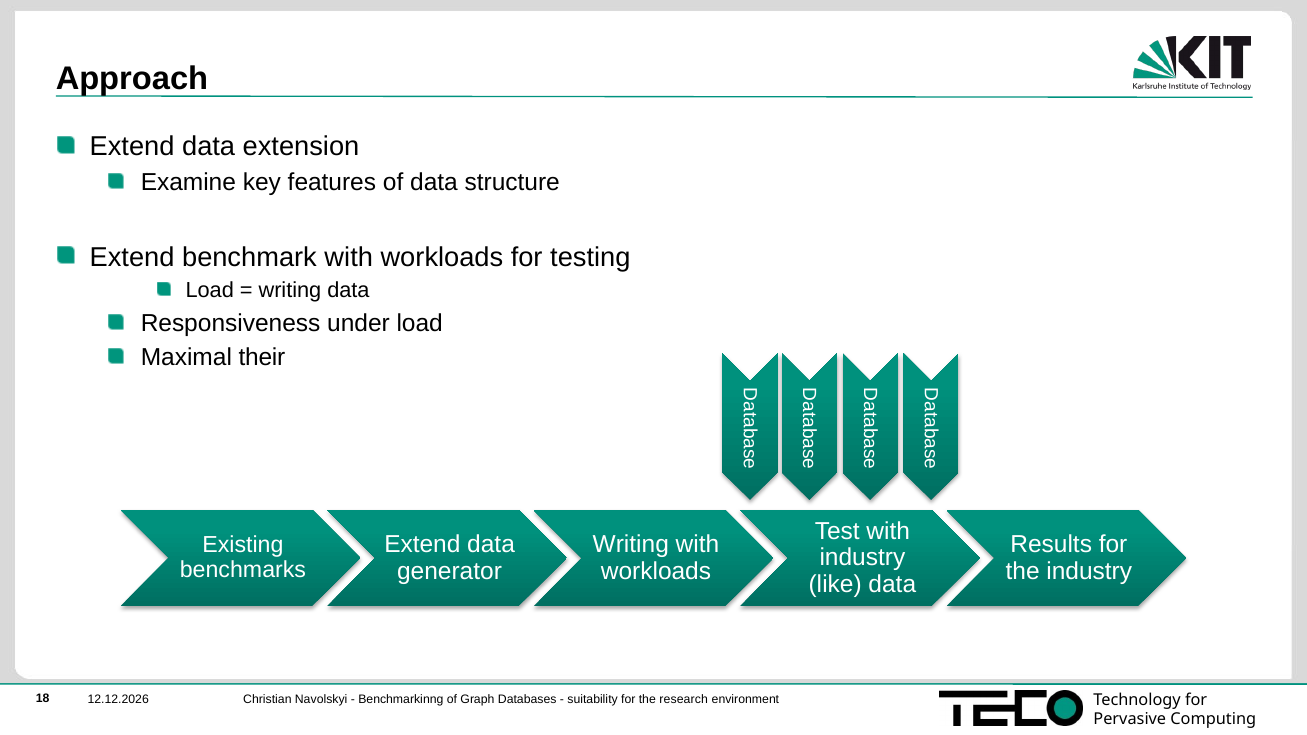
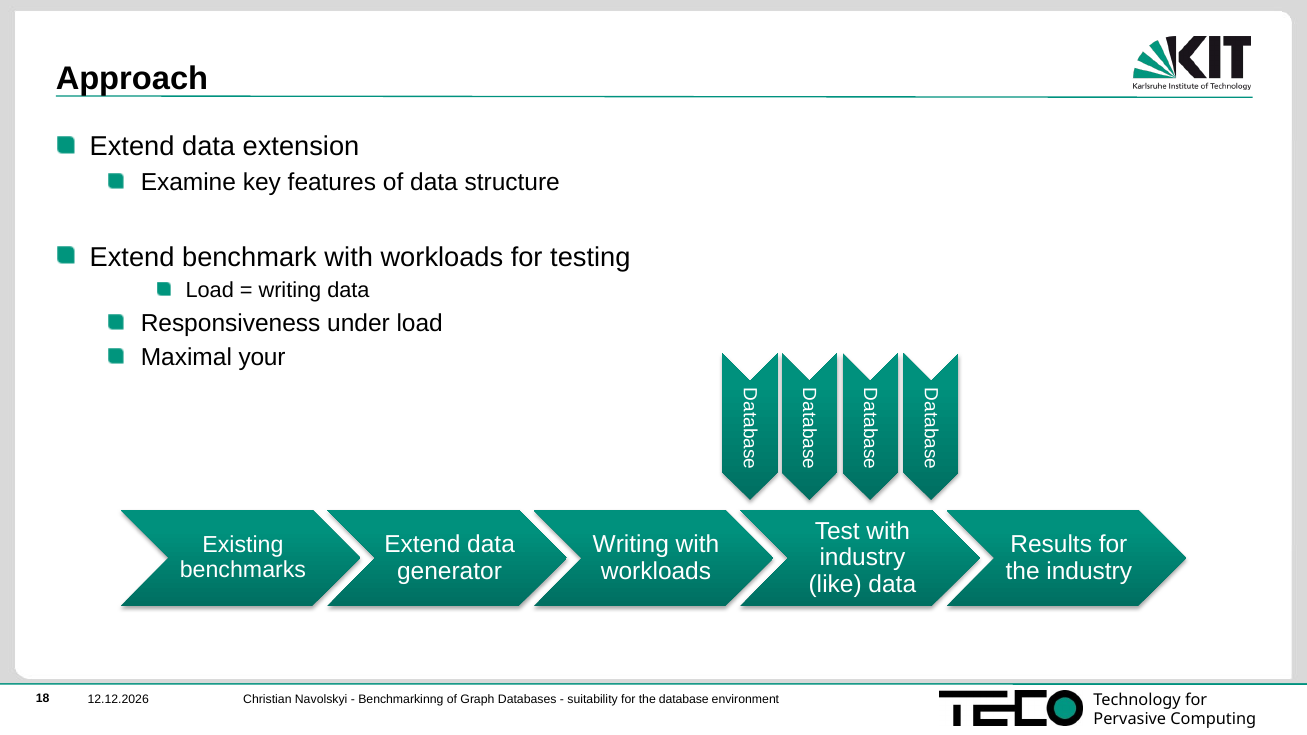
their: their -> your
research: research -> database
